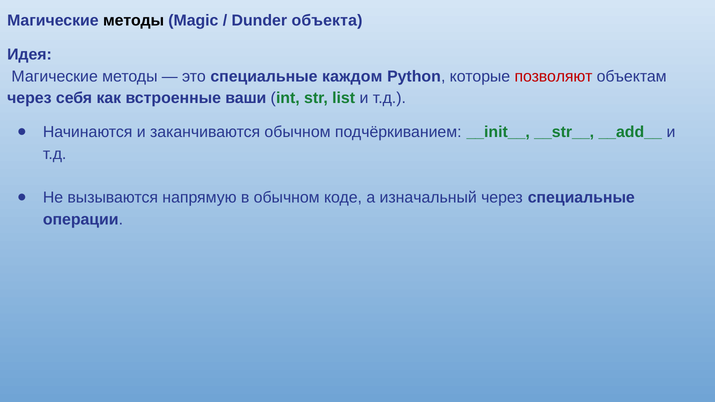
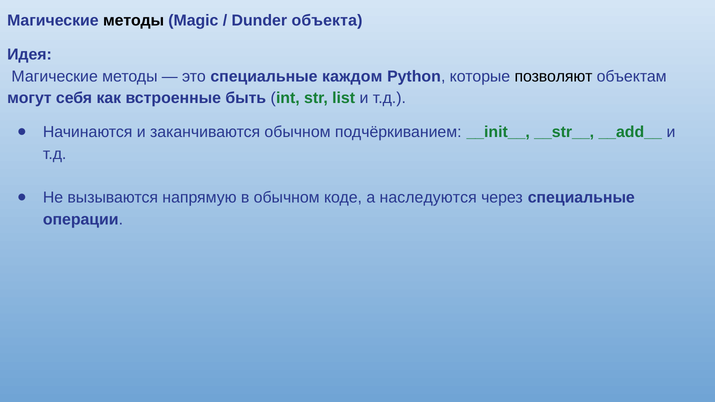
позволяют colour: red -> black
через at (29, 98): через -> могут
ваши: ваши -> быть
изначальный: изначальный -> наследуются
